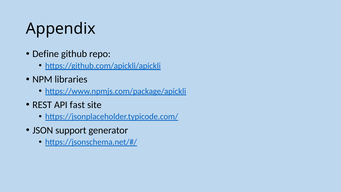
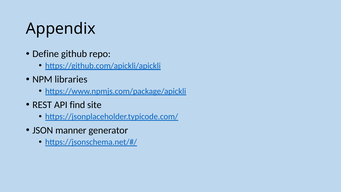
fast: fast -> find
support: support -> manner
